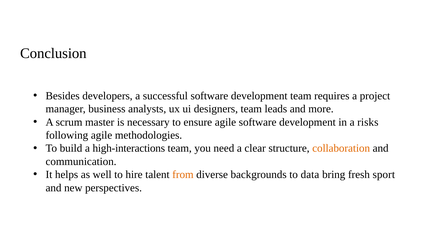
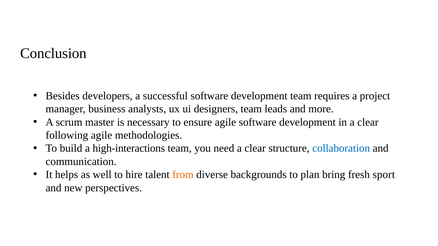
in a risks: risks -> clear
collaboration colour: orange -> blue
data: data -> plan
